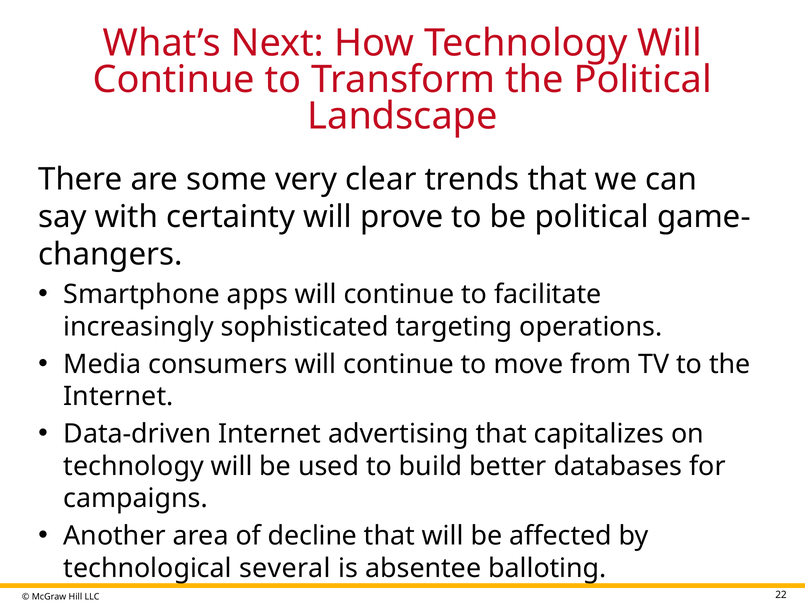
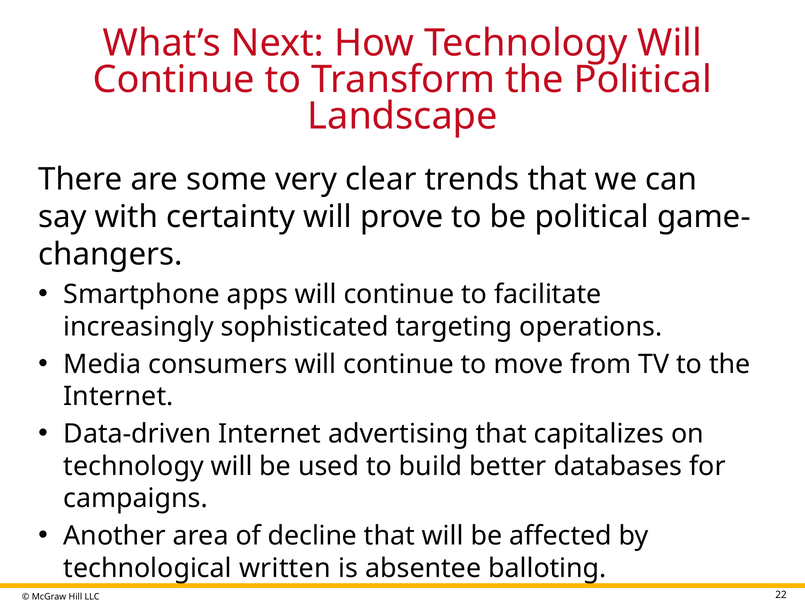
several: several -> written
